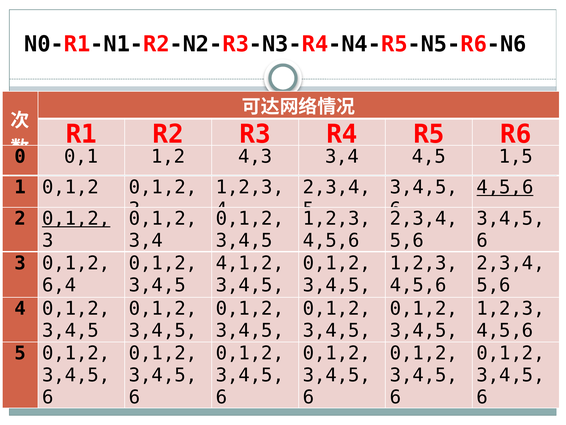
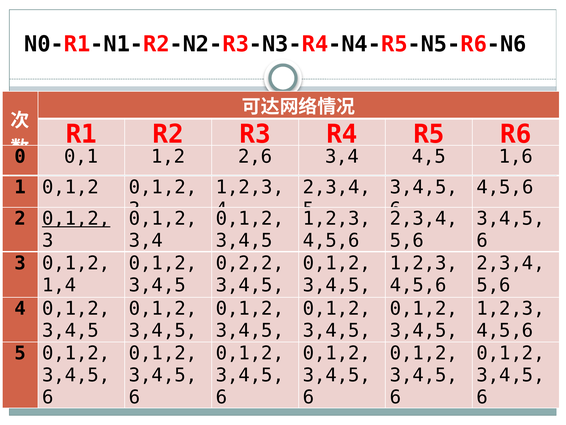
4,3: 4,3 -> 2,6
1,5: 1,5 -> 1,6
4,5,6 at (505, 187) underline: present -> none
4,1,2: 4,1,2 -> 0,2,2
6,4: 6,4 -> 1,4
